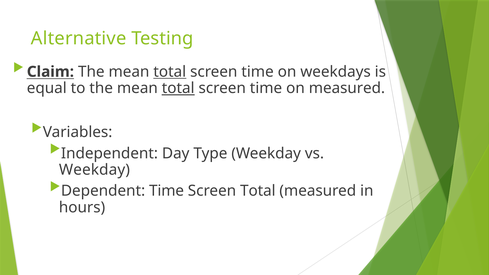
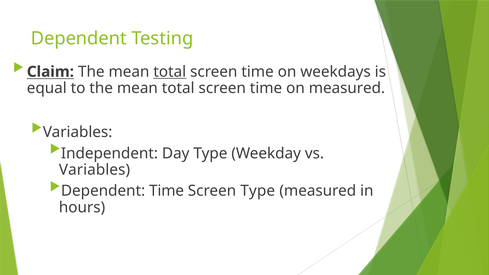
Alternative at (79, 39): Alternative -> Dependent
total at (178, 88) underline: present -> none
Weekday at (94, 170): Weekday -> Variables
Screen Total: Total -> Type
